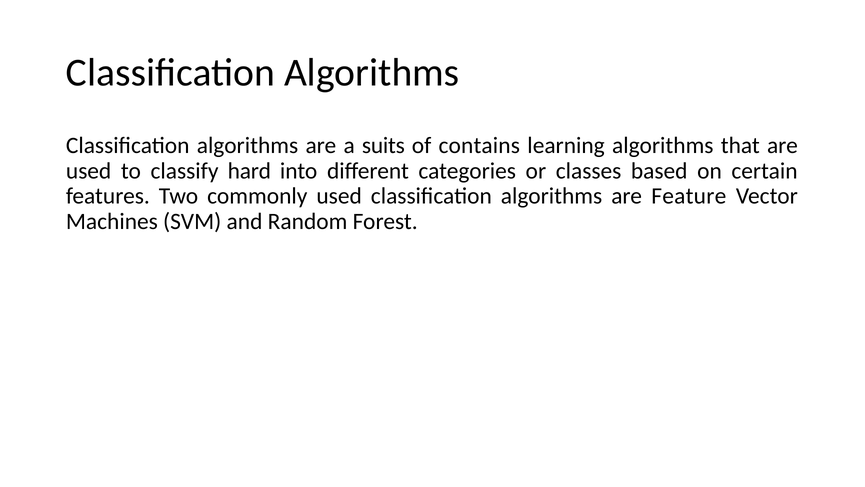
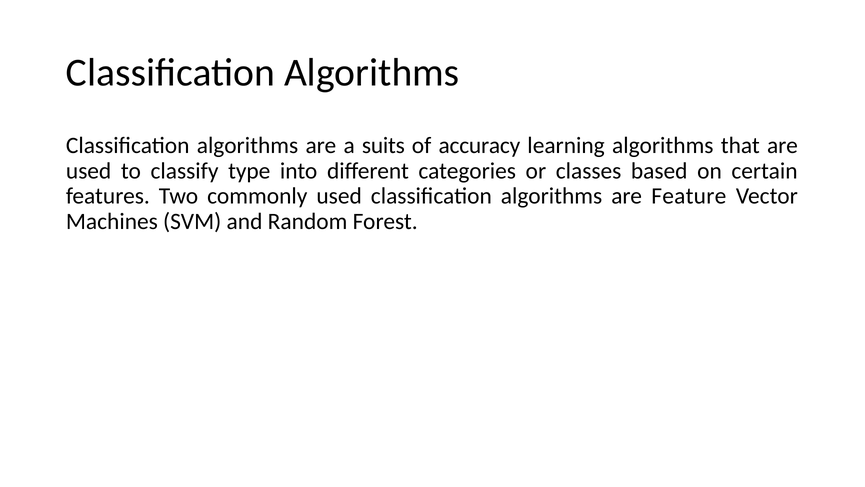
contains: contains -> accuracy
hard: hard -> type
